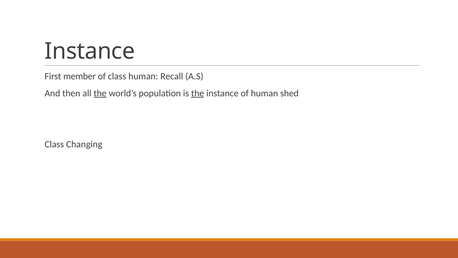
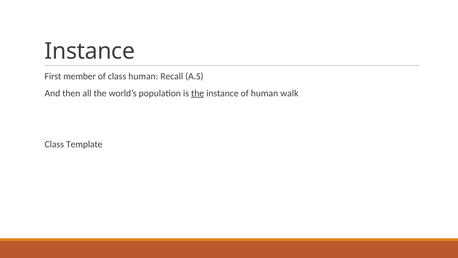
the at (100, 93) underline: present -> none
shed: shed -> walk
Changing: Changing -> Template
